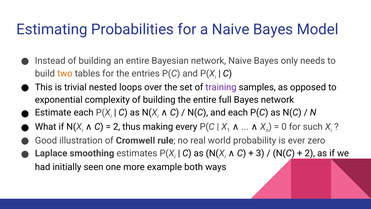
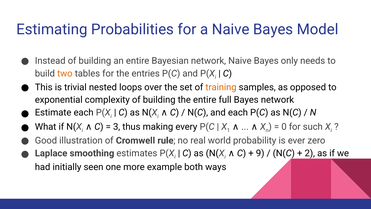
training colour: purple -> orange
2 at (117, 127): 2 -> 3
3: 3 -> 9
